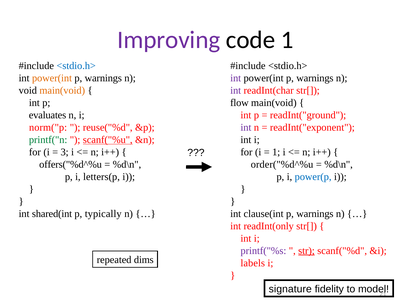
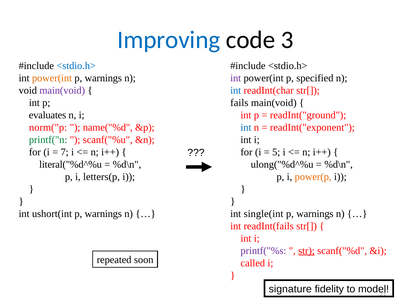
Improving colour: purple -> blue
code 1: 1 -> 3
warnings at (315, 78): warnings -> specified
main(void at (62, 91) colour: orange -> purple
int at (236, 91) colour: purple -> blue
flow: flow -> fails
reuse("%d: reuse("%d -> name("%d
int at (246, 128) colour: purple -> blue
scanf("%u underline: present -> none
3: 3 -> 7
1 at (276, 152): 1 -> 5
offers("%d^%u: offers("%d^%u -> literal("%d^%u
order("%d^%u: order("%d^%u -> ulong("%d^%u
power(p colour: blue -> orange
shared(int: shared(int -> ushort(int
typically at (103, 214): typically -> warnings
clause(int: clause(int -> single(int
readInt(only: readInt(only -> readInt(fails
dims: dims -> soon
labels: labels -> called
